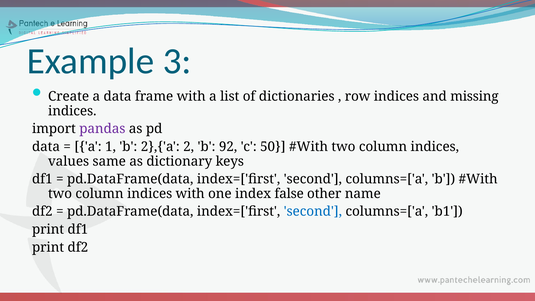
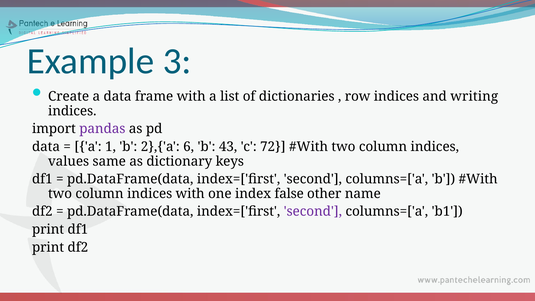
missing: missing -> writing
2: 2 -> 6
92: 92 -> 43
50: 50 -> 72
second at (313, 211) colour: blue -> purple
